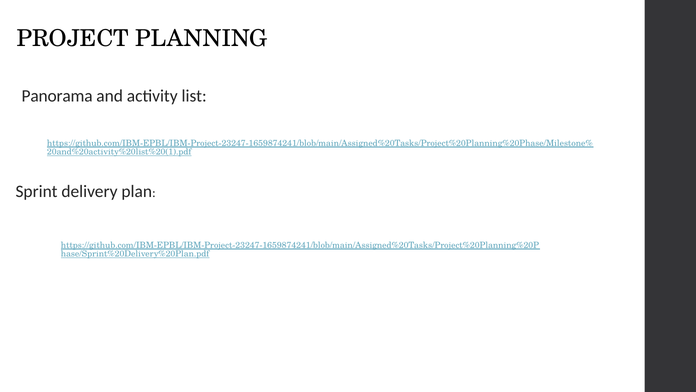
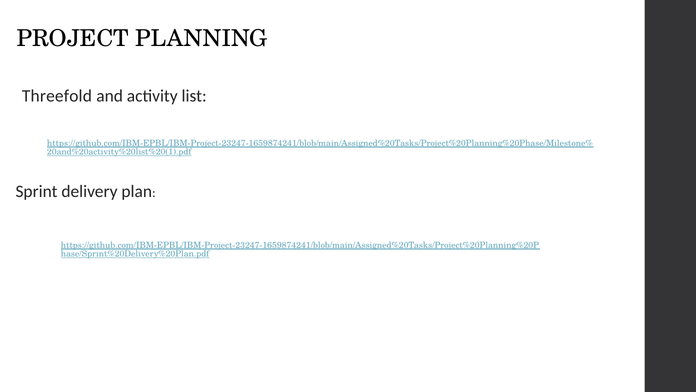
Panorama: Panorama -> Threefold
